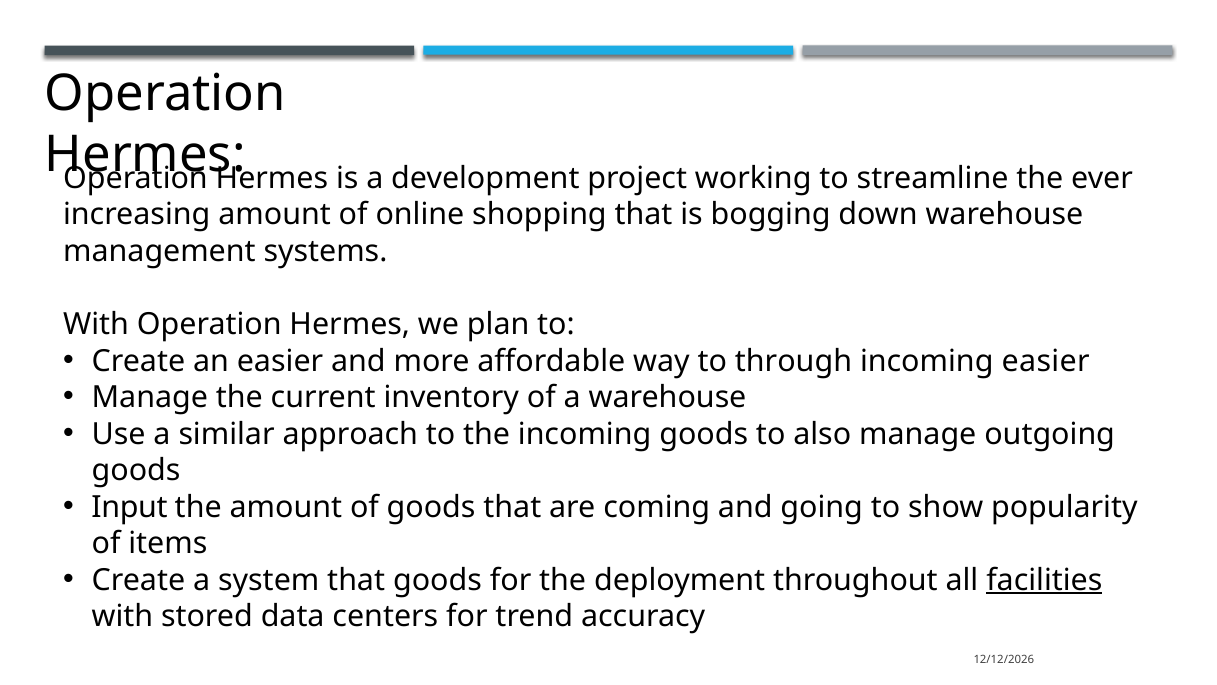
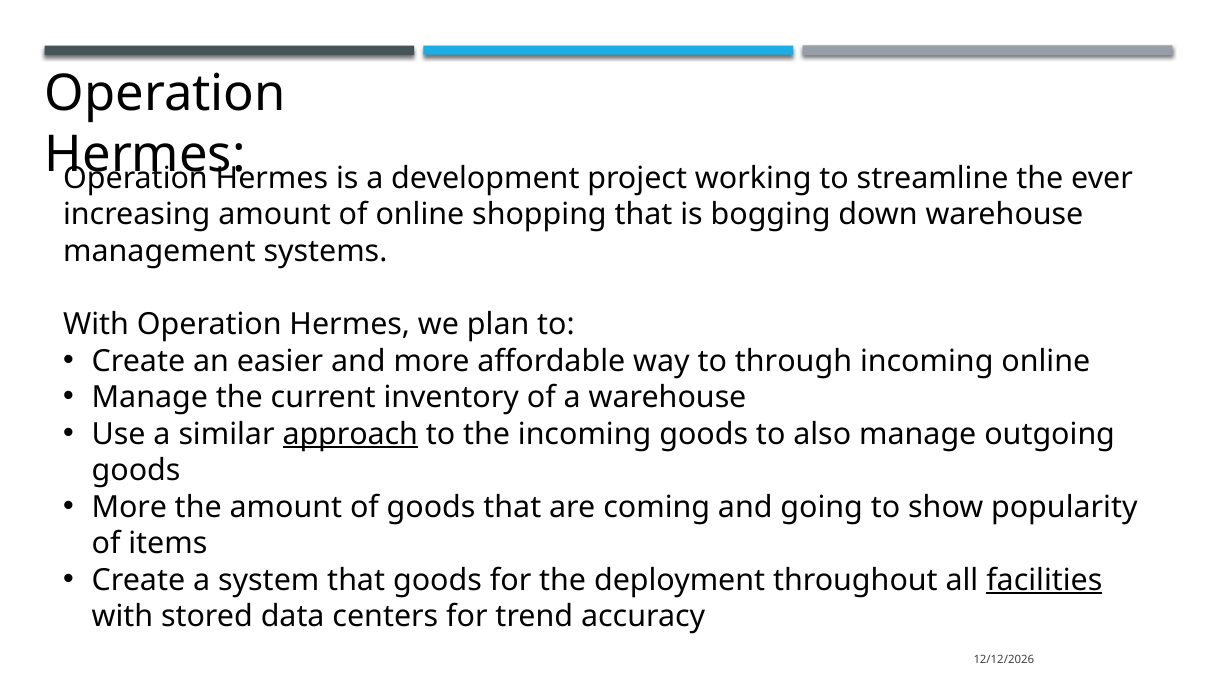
incoming easier: easier -> online
approach underline: none -> present
Input at (129, 507): Input -> More
